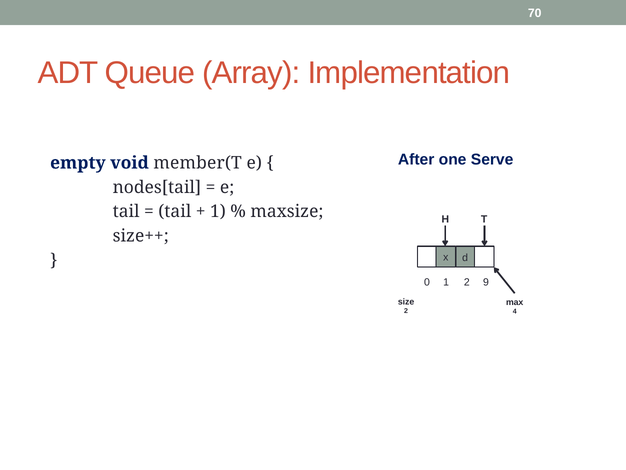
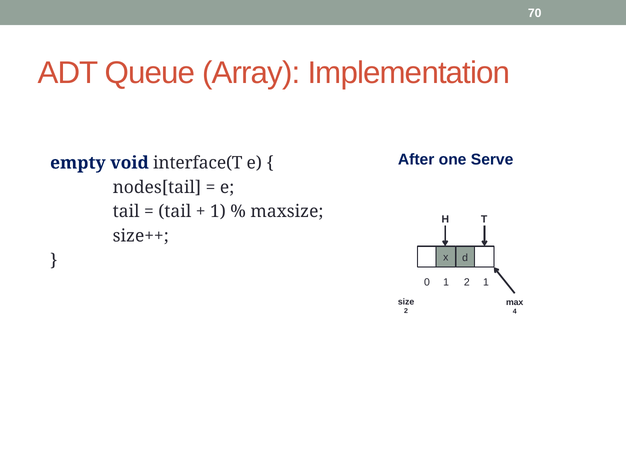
member(T: member(T -> interface(T
2 9: 9 -> 1
